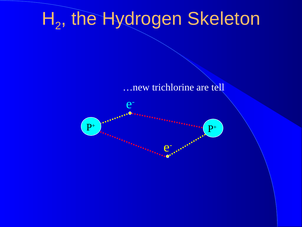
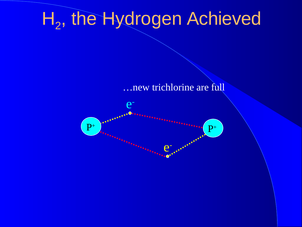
Skeleton: Skeleton -> Achieved
tell: tell -> full
